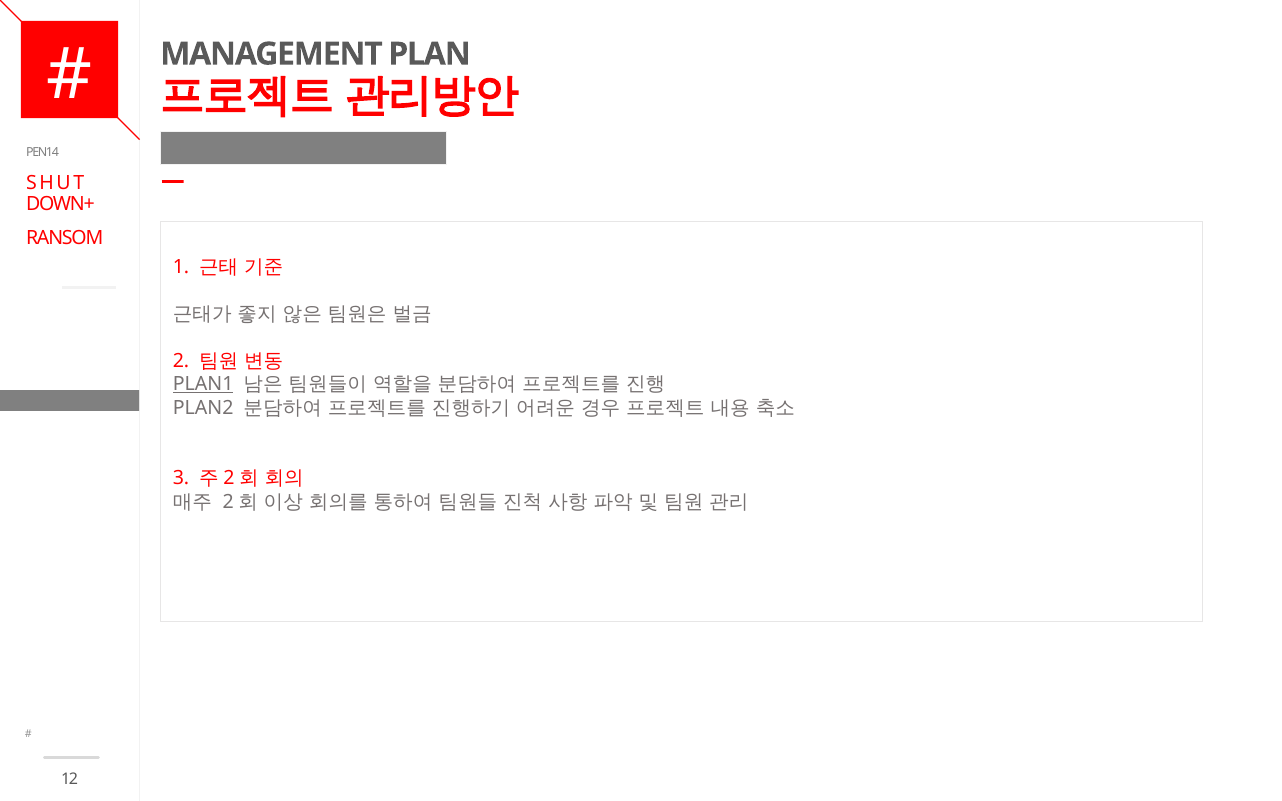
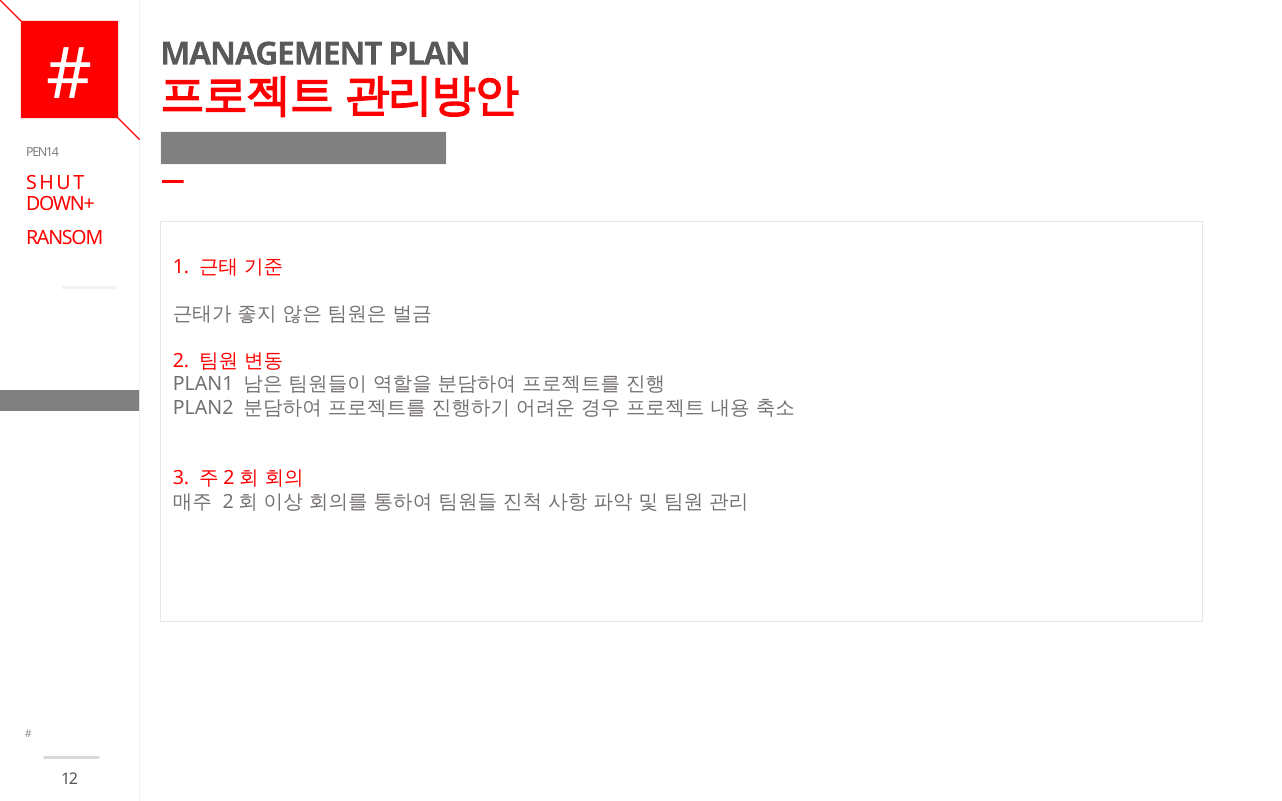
PLAN1 underline: present -> none
